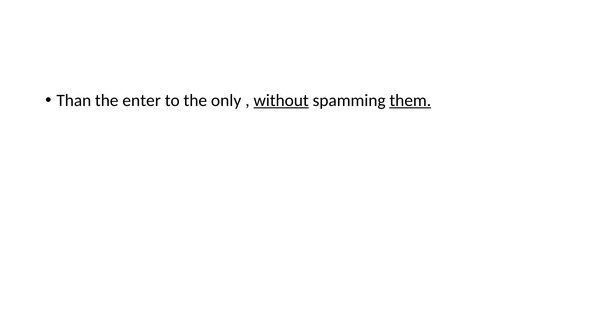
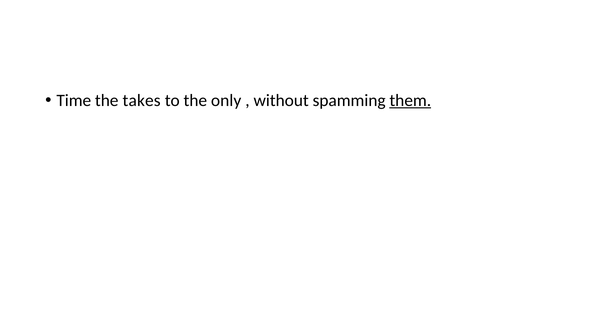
Than: Than -> Time
enter: enter -> takes
without underline: present -> none
